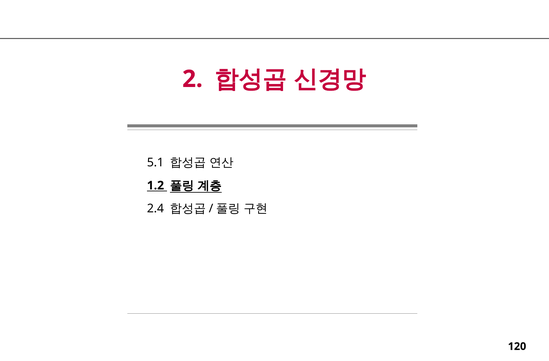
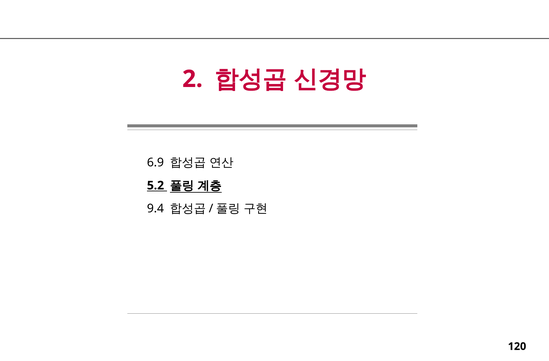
5.1: 5.1 -> 6.9
1.2: 1.2 -> 5.2
2.4: 2.4 -> 9.4
